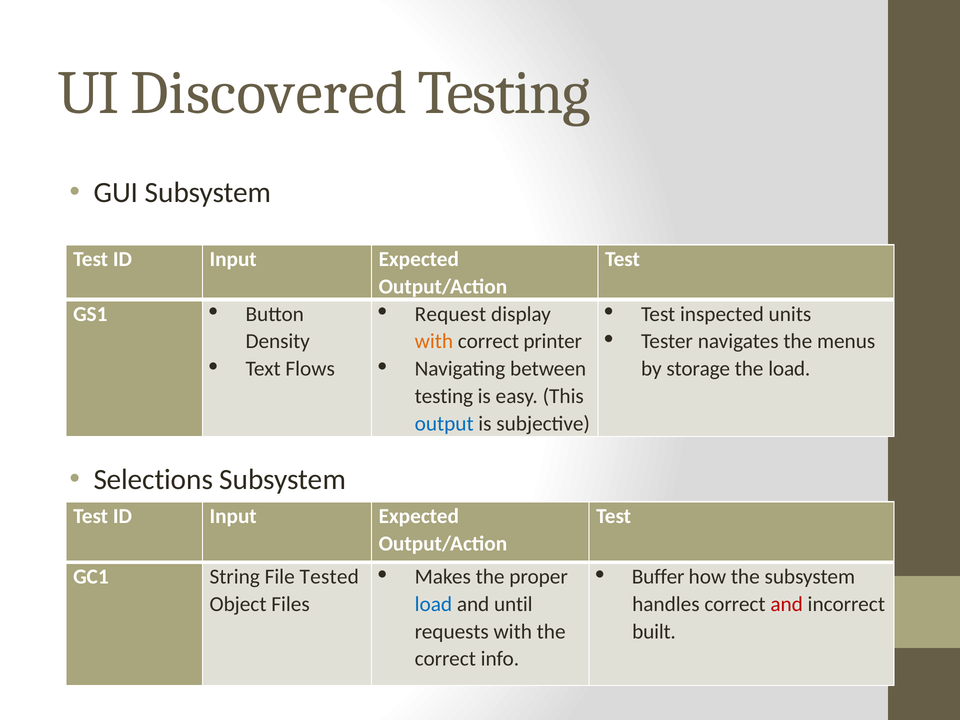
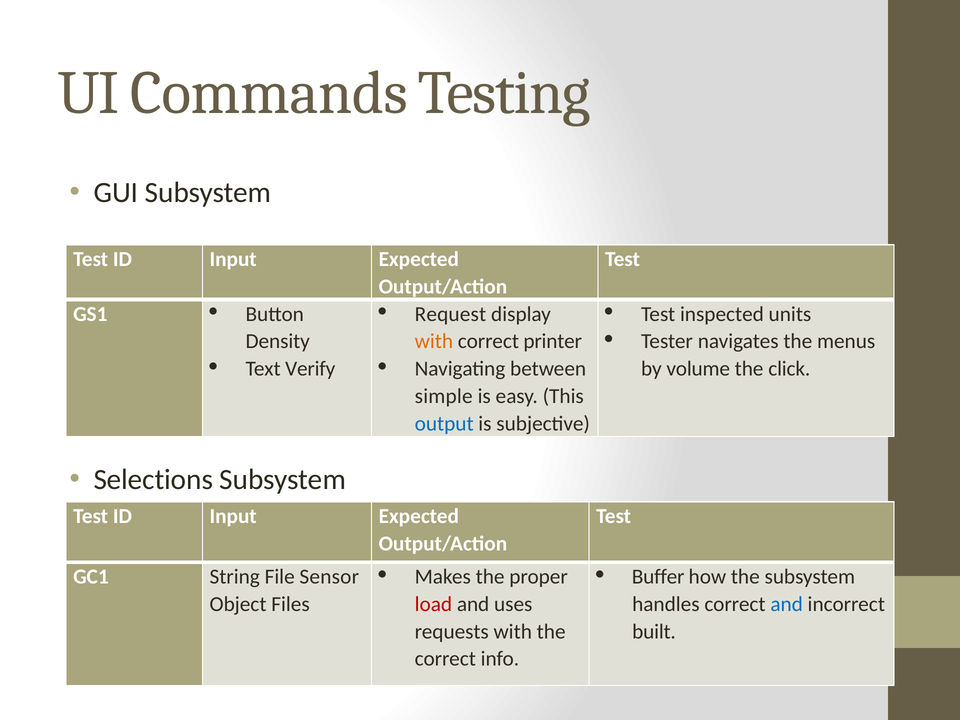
Discovered: Discovered -> Commands
Flows: Flows -> Verify
storage: storage -> volume
the load: load -> click
testing at (444, 396): testing -> simple
Tested: Tested -> Sensor
load at (433, 604) colour: blue -> red
until: until -> uses
and at (787, 604) colour: red -> blue
